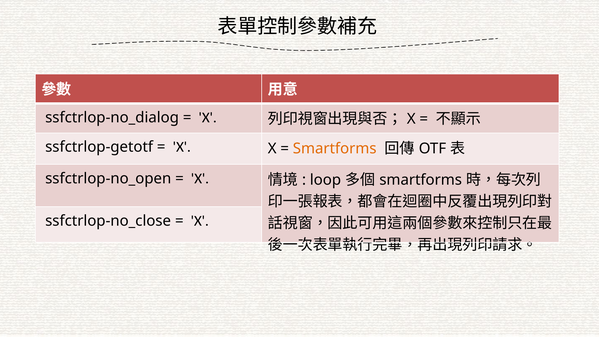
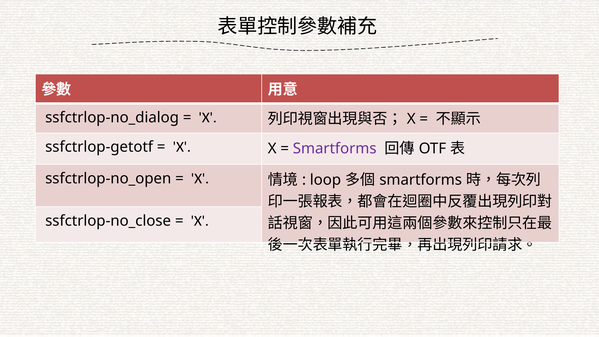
Smartforms at (335, 148) colour: orange -> purple
